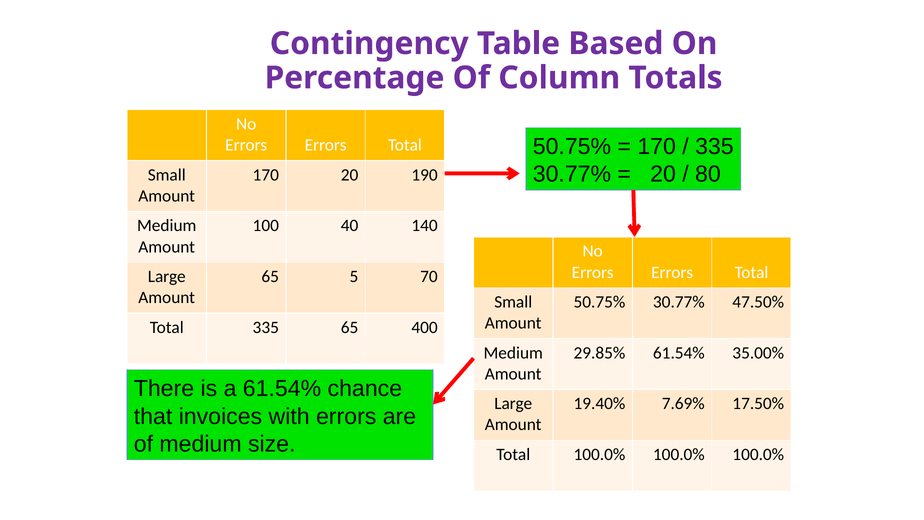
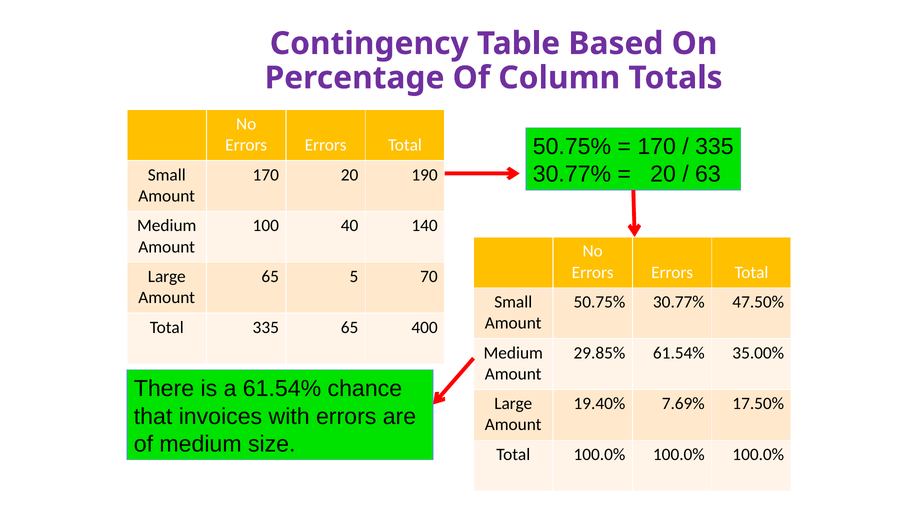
80: 80 -> 63
